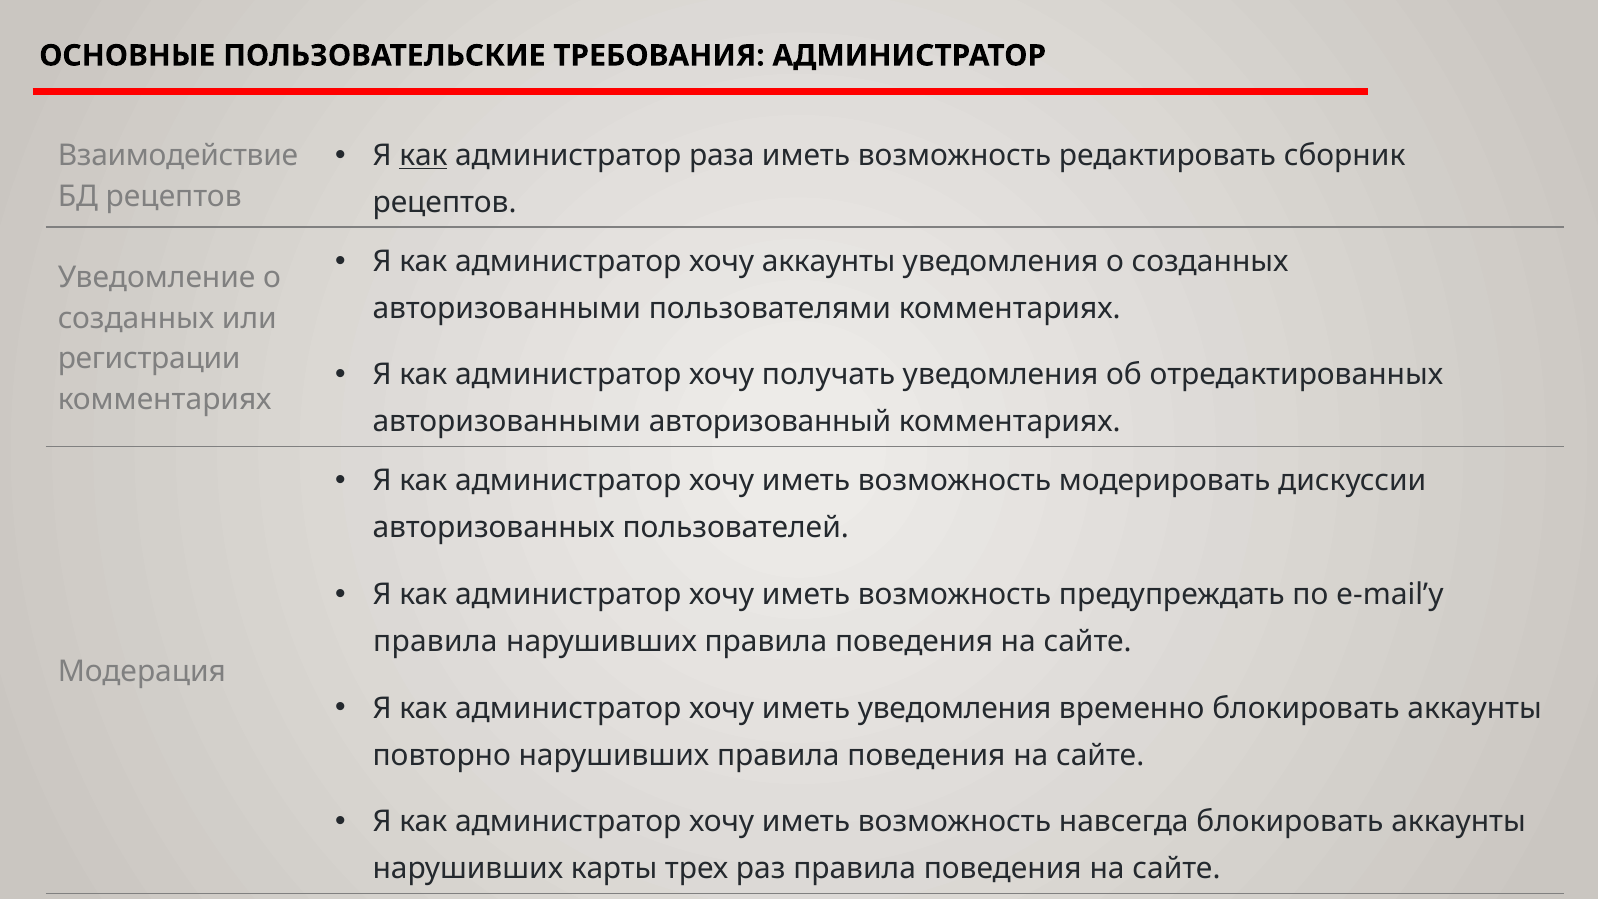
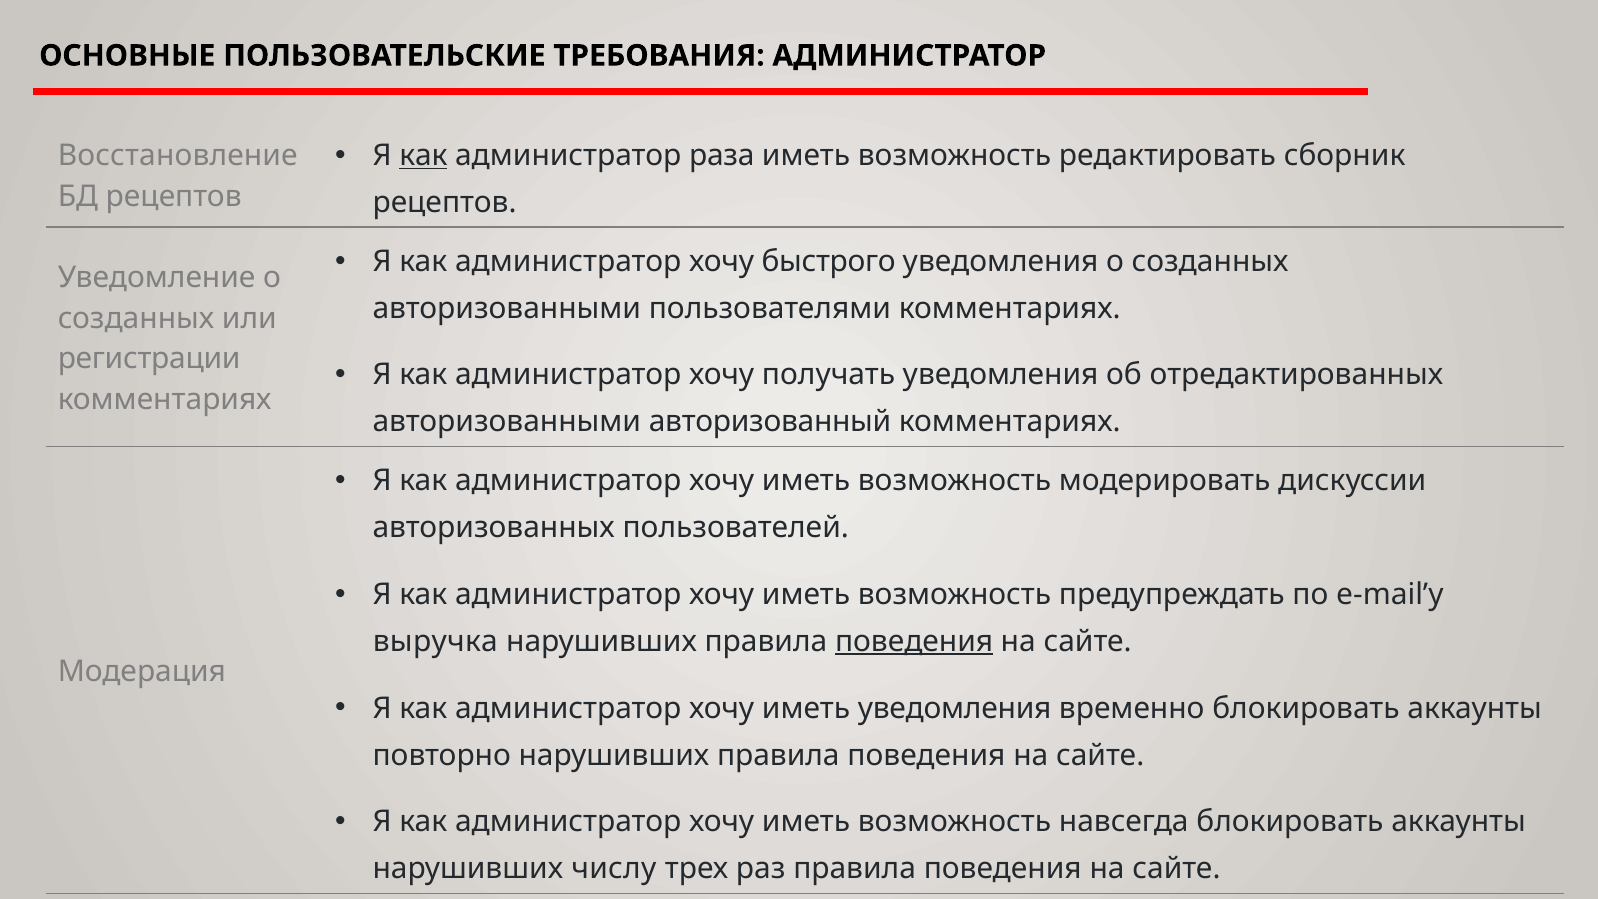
Взаимодействие: Взаимодействие -> Восстановление
хочу аккаунты: аккаунты -> быстрого
правила at (435, 641): правила -> выручка
поведения at (914, 641) underline: none -> present
карты: карты -> числу
